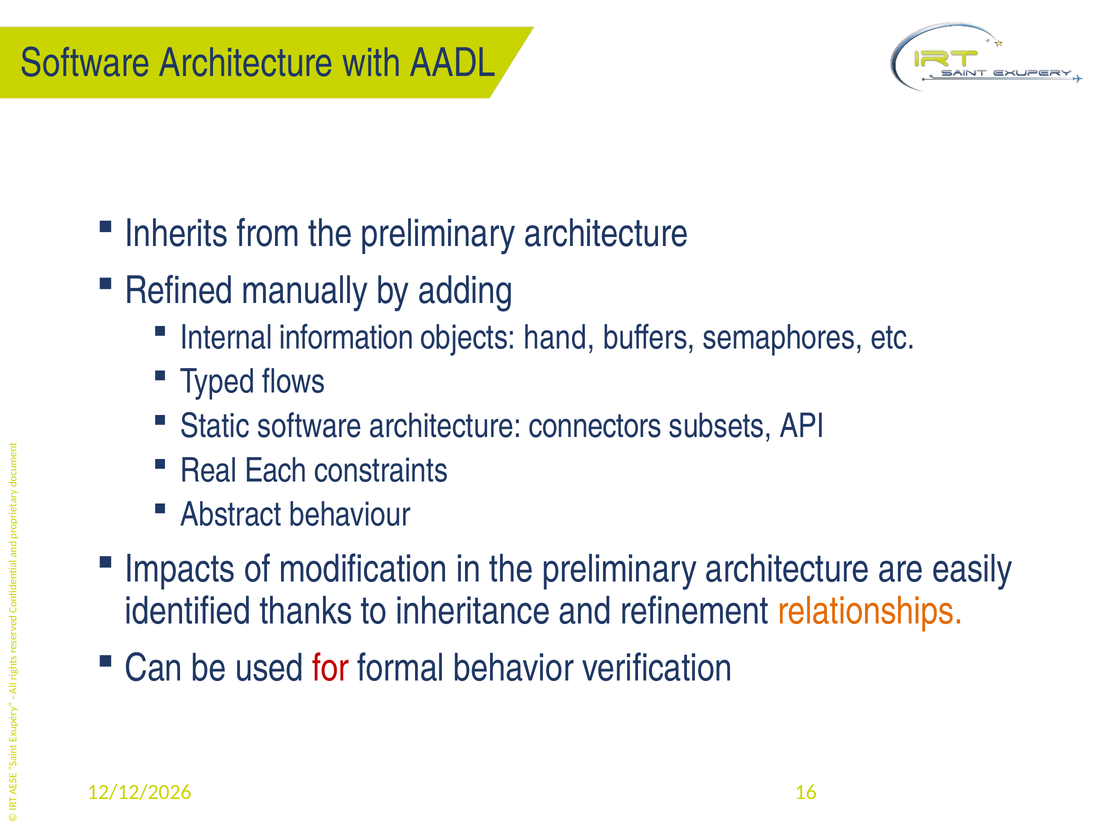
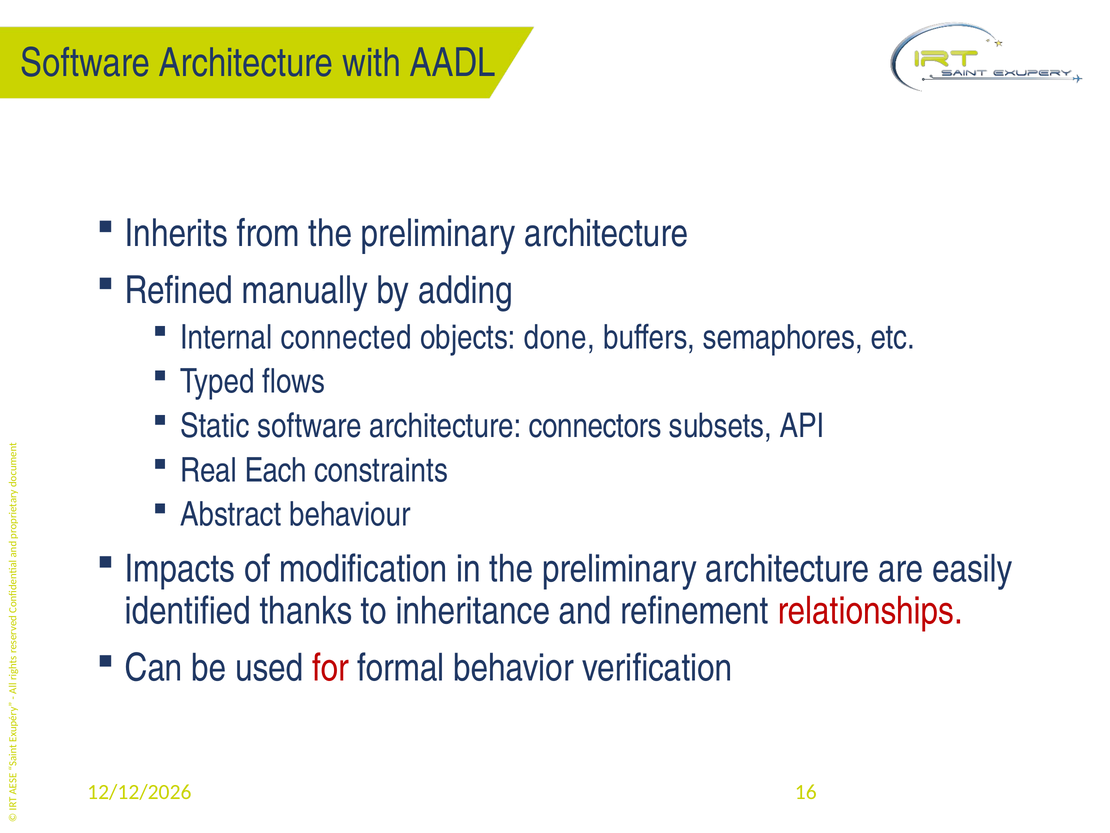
information: information -> connected
hand: hand -> done
relationships colour: orange -> red
